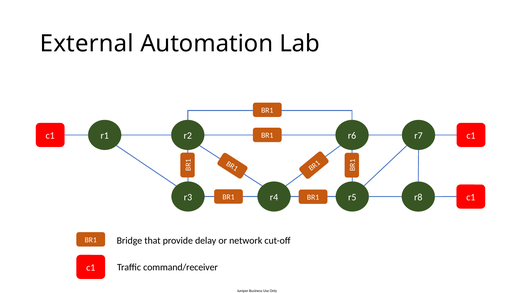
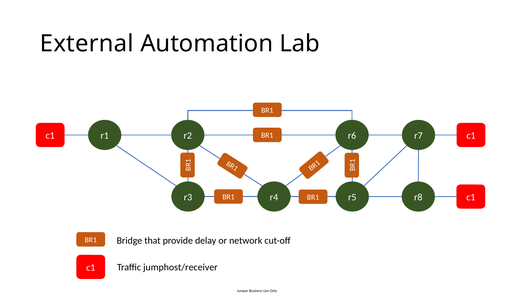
command/receiver: command/receiver -> jumphost/receiver
